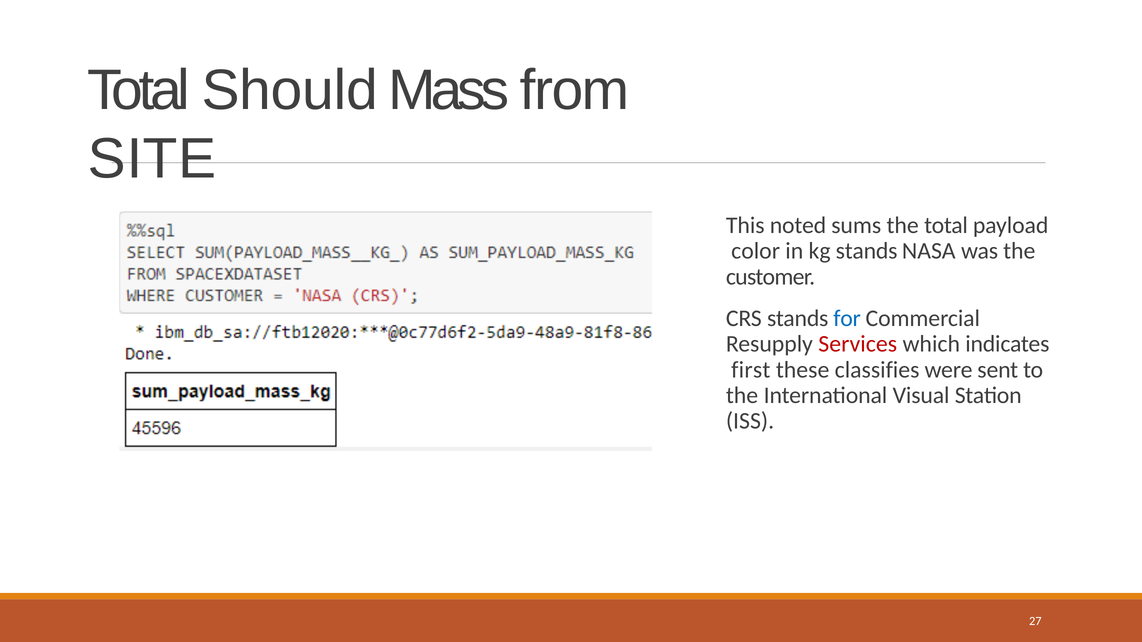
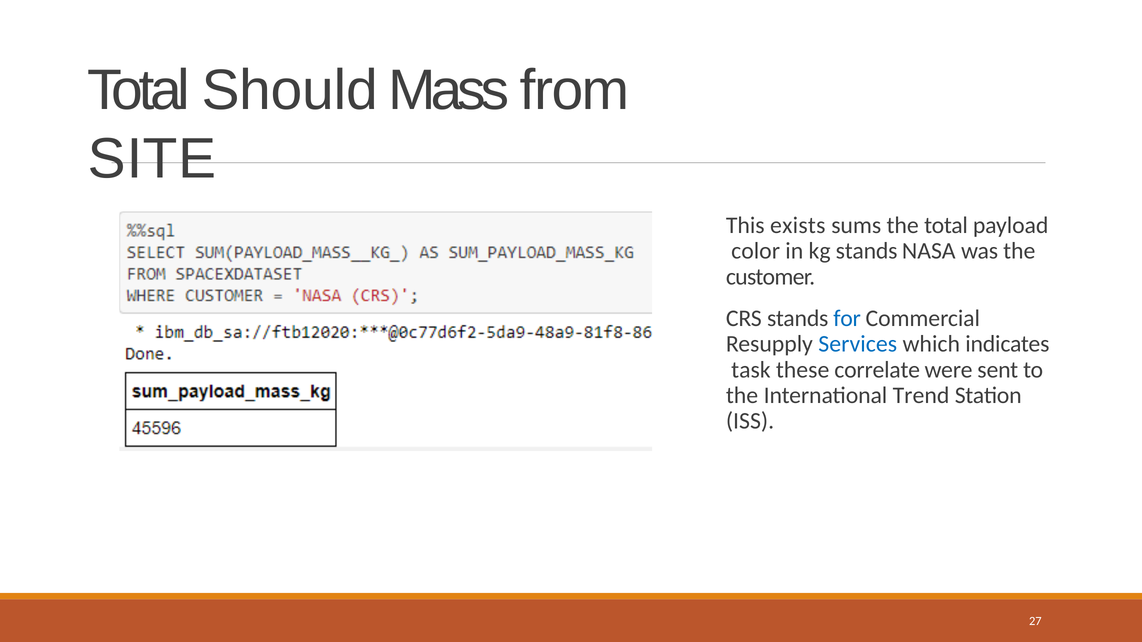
noted: noted -> exists
Services colour: red -> blue
first: first -> task
classifies: classifies -> correlate
Visual: Visual -> Trend
